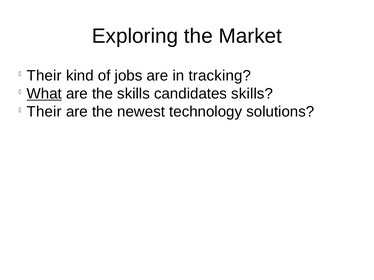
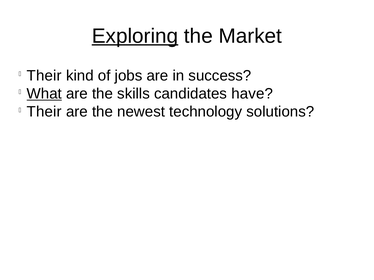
Exploring underline: none -> present
tracking: tracking -> success
candidates skills: skills -> have
